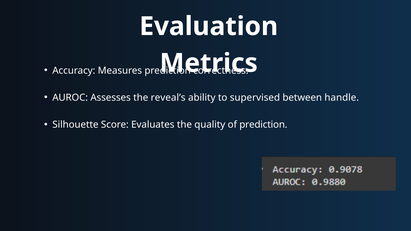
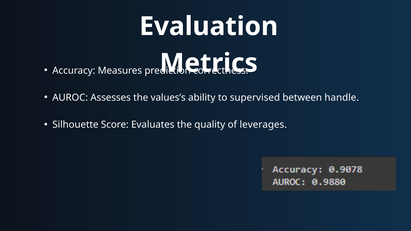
reveal’s: reveal’s -> values’s
of prediction: prediction -> leverages
